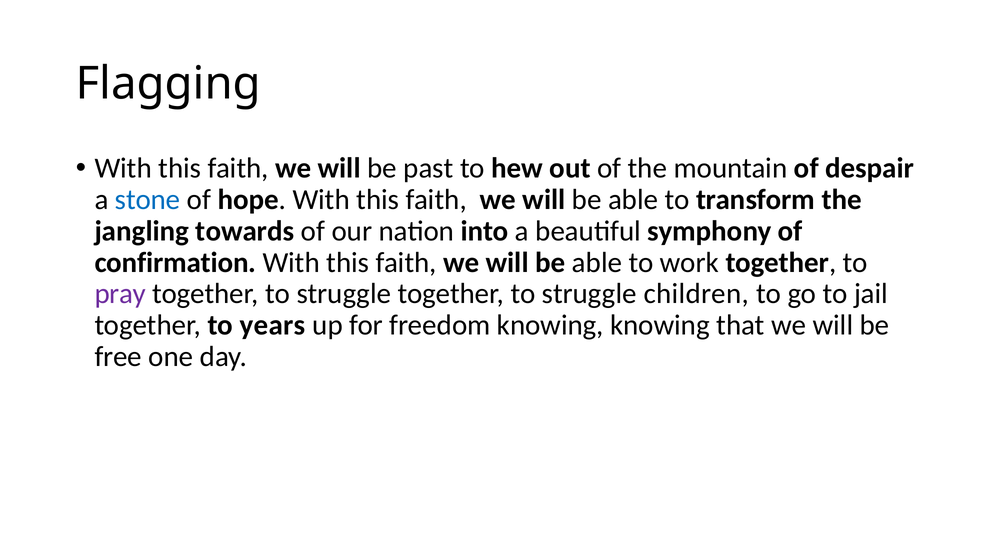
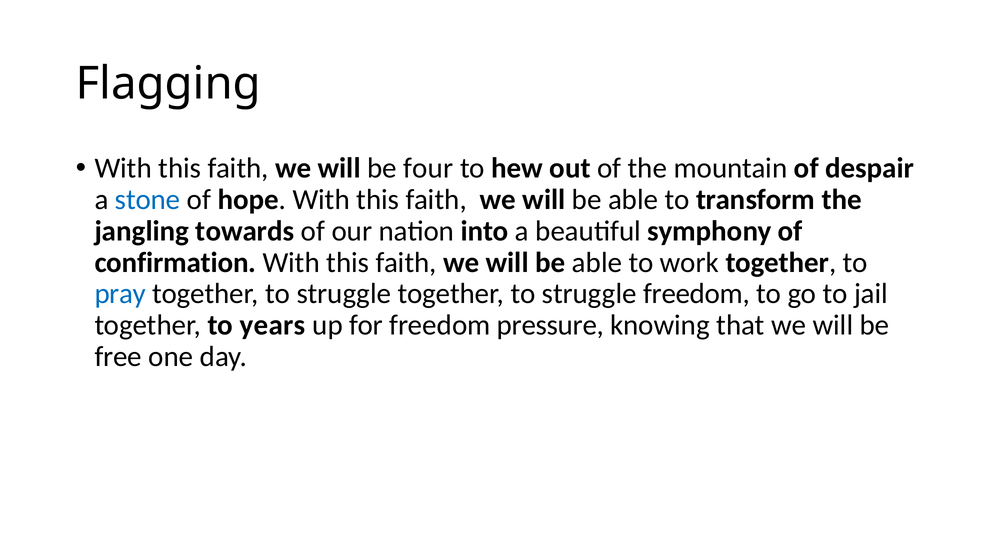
past: past -> four
pray colour: purple -> blue
struggle children: children -> freedom
freedom knowing: knowing -> pressure
